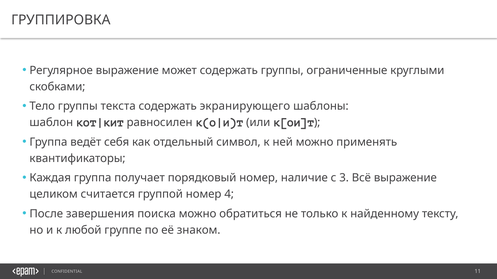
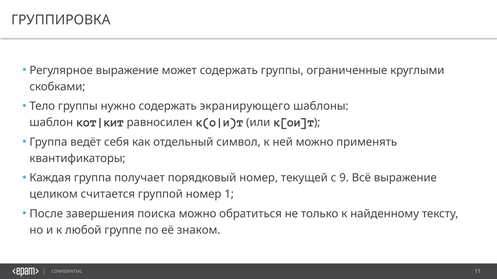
текста: текста -> нужно
наличие: наличие -> текущей
3: 3 -> 9
4: 4 -> 1
